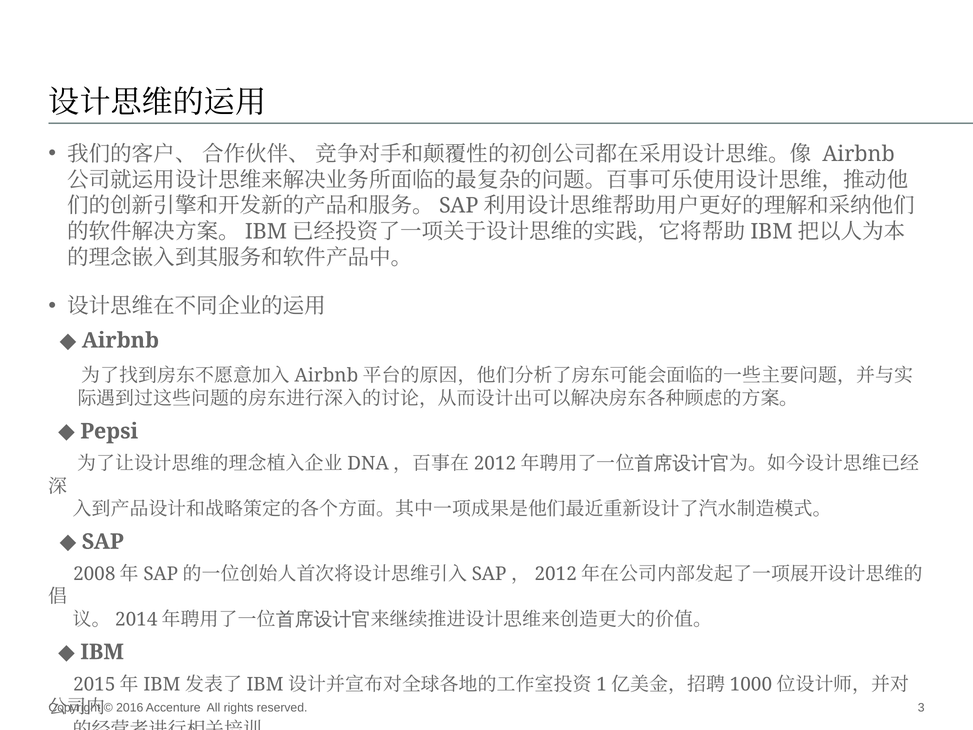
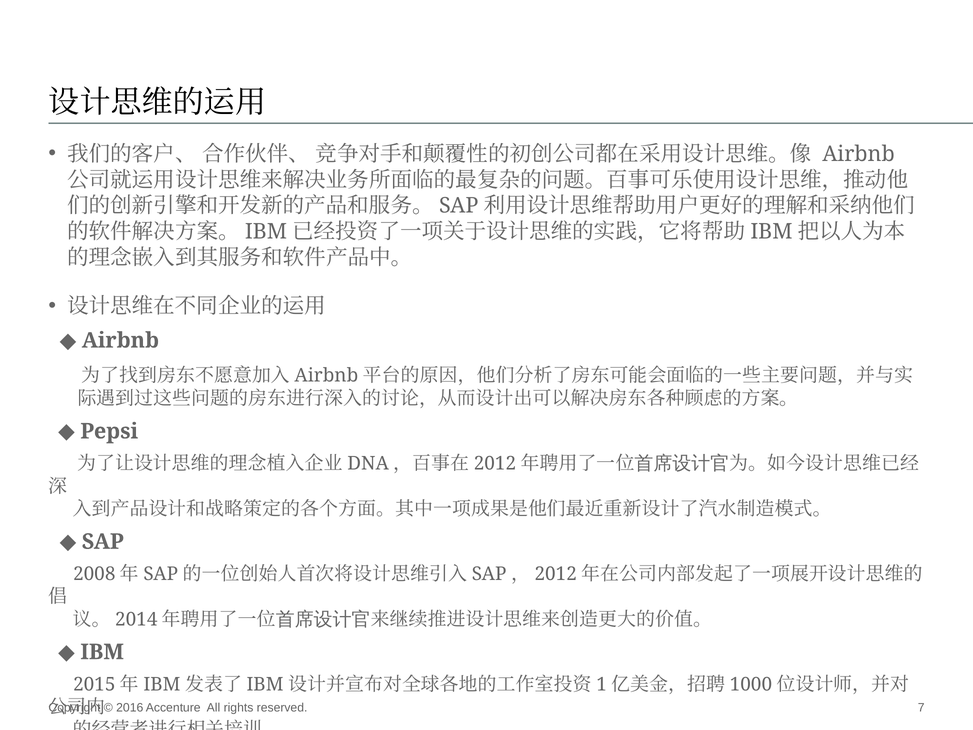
3: 3 -> 7
